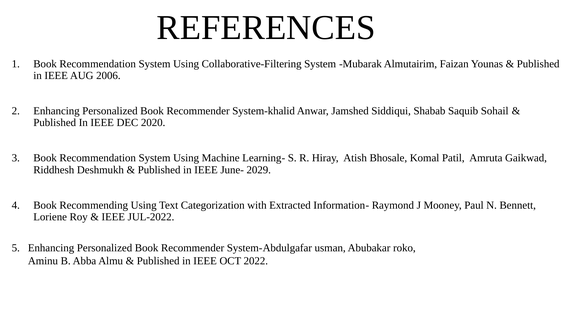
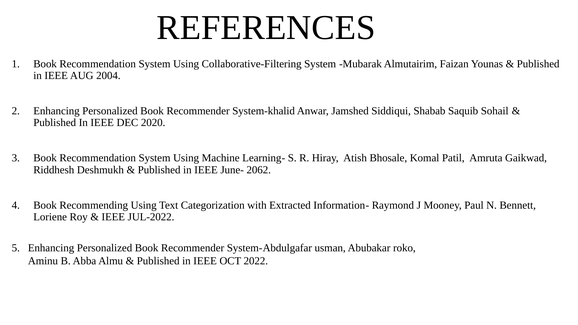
2006: 2006 -> 2004
2029: 2029 -> 2062
